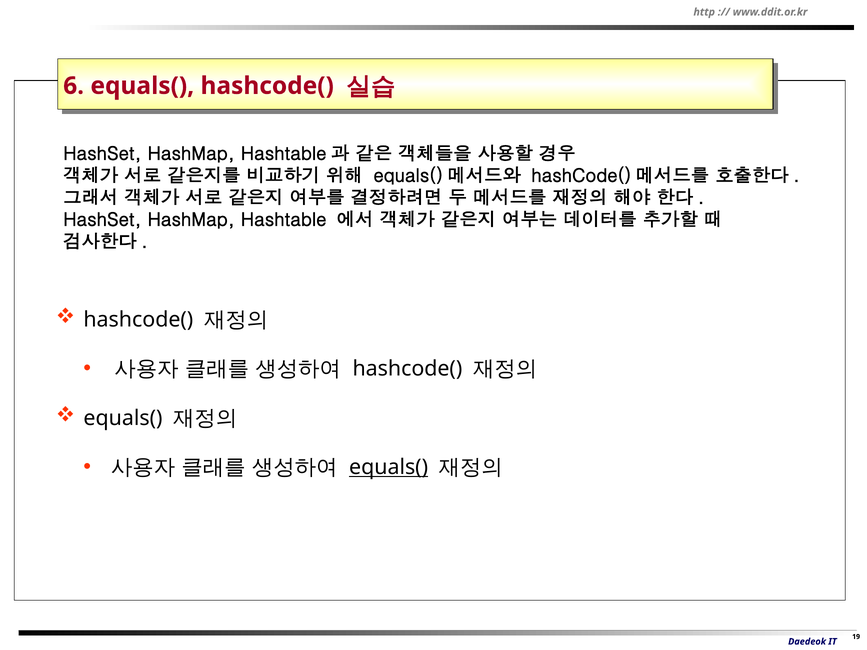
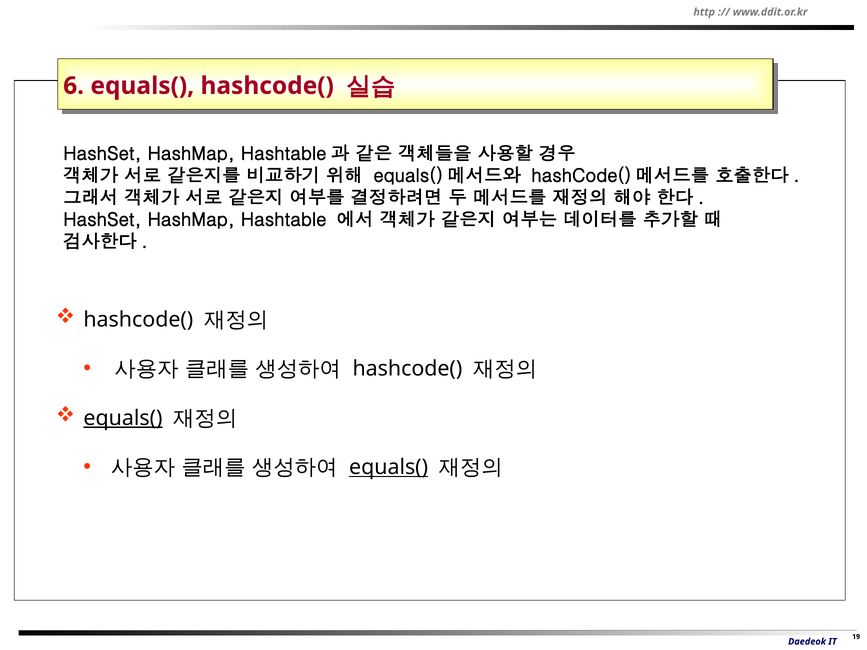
equals( at (123, 418) underline: none -> present
